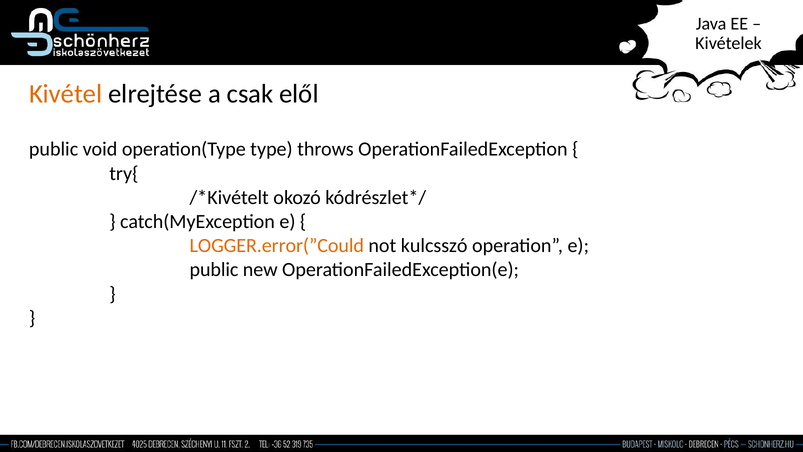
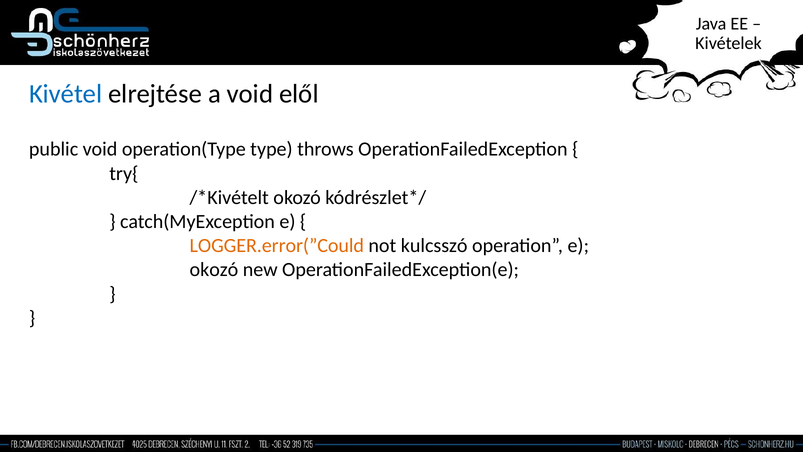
Kivétel colour: orange -> blue
a csak: csak -> void
public at (214, 270): public -> okozó
